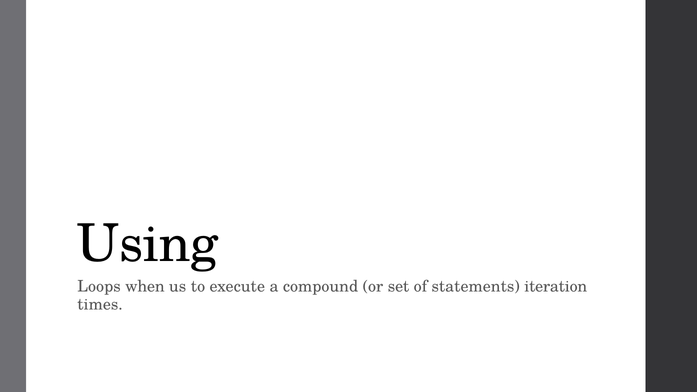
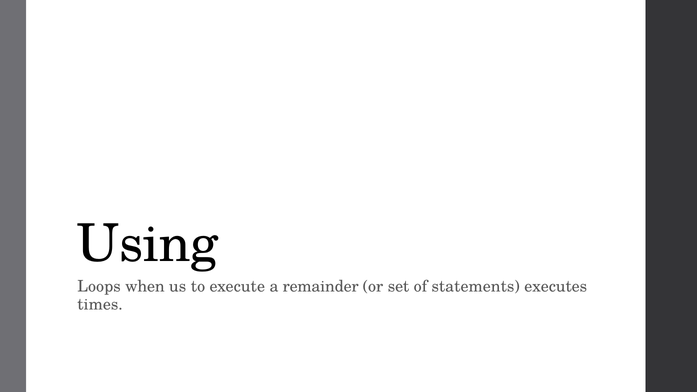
compound: compound -> remainder
iteration: iteration -> executes
